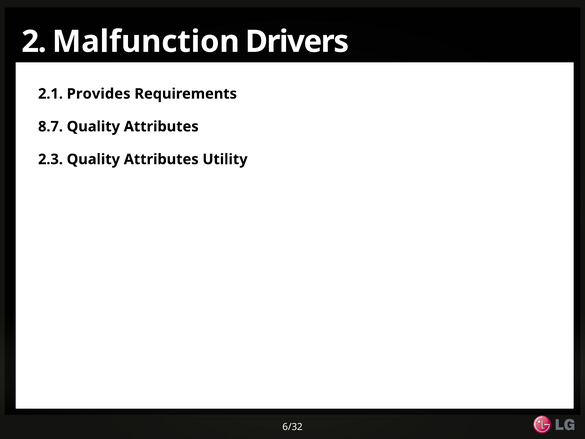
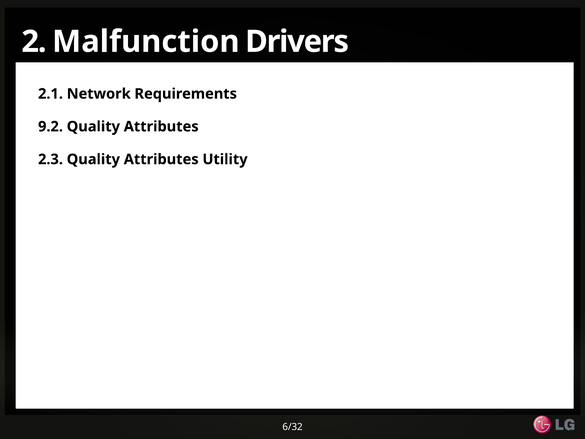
Provides: Provides -> Network
8.7: 8.7 -> 9.2
